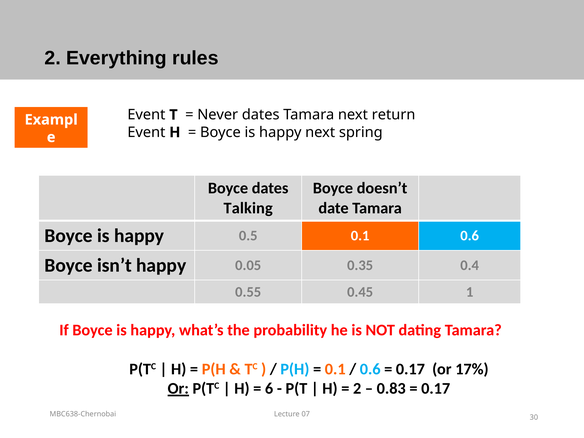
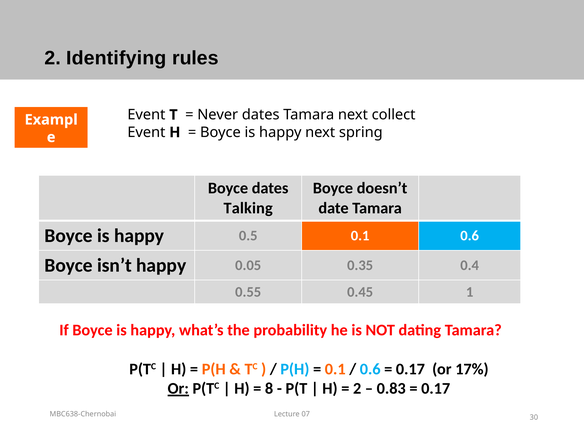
Everything: Everything -> Identifying
return: return -> collect
6: 6 -> 8
